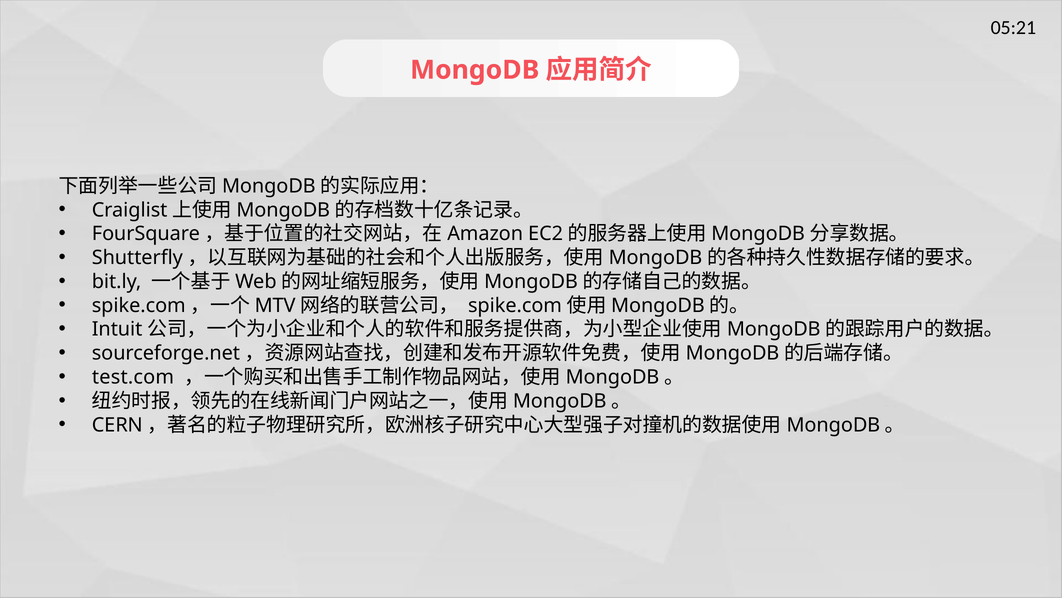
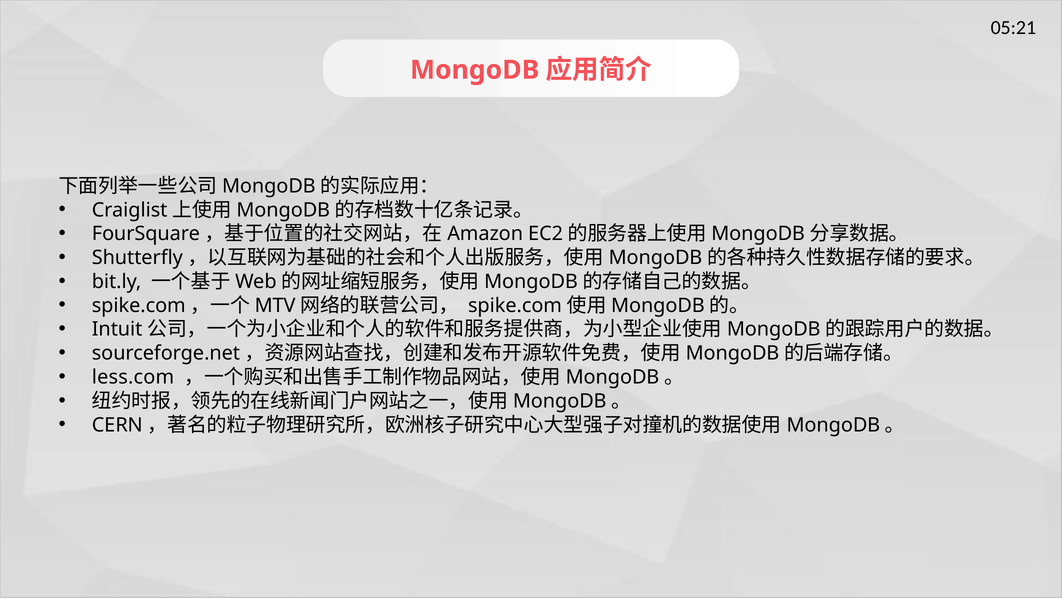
test.com: test.com -> less.com
